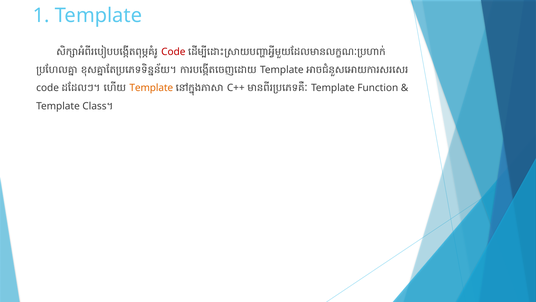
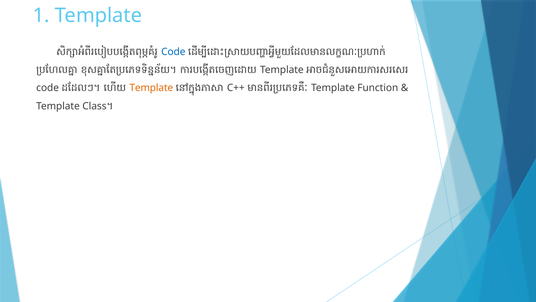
Code at (173, 52) colour: red -> blue
